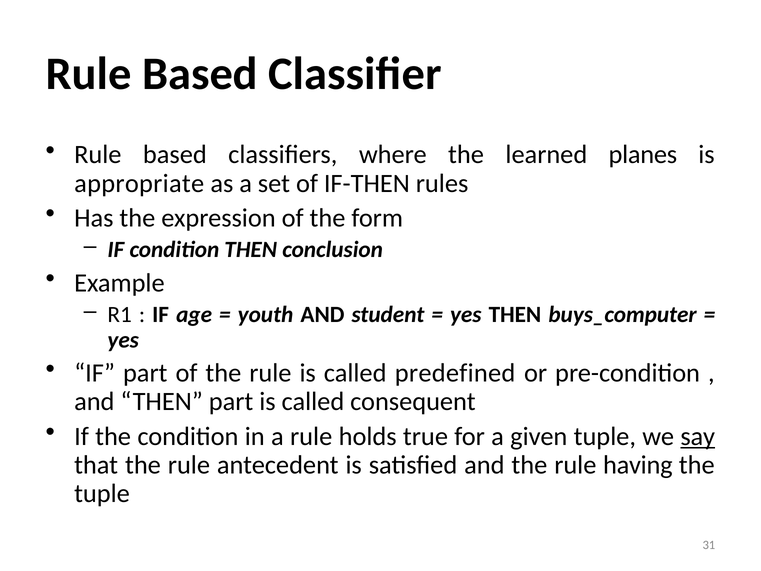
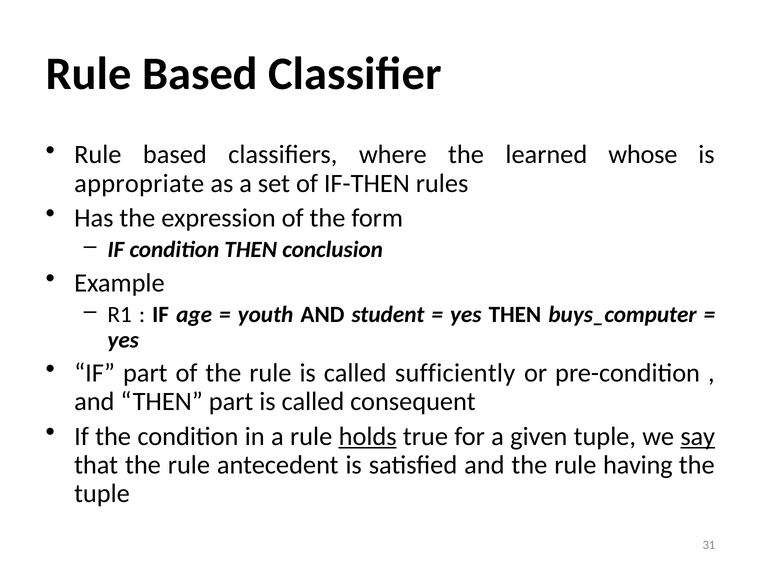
planes: planes -> whose
predefined: predefined -> sufficiently
holds underline: none -> present
